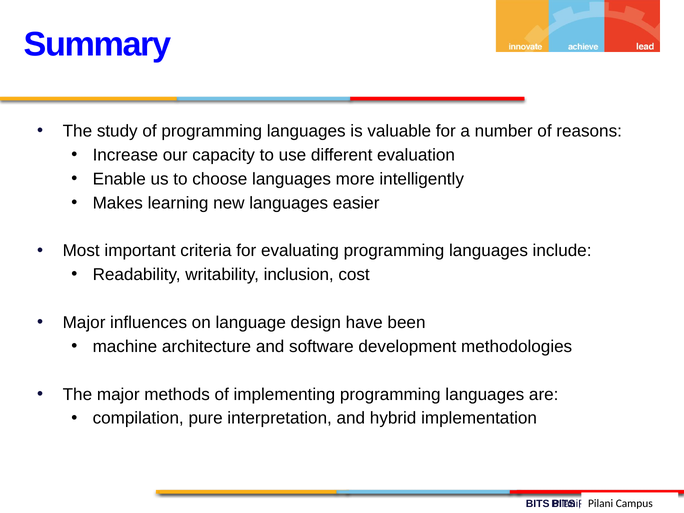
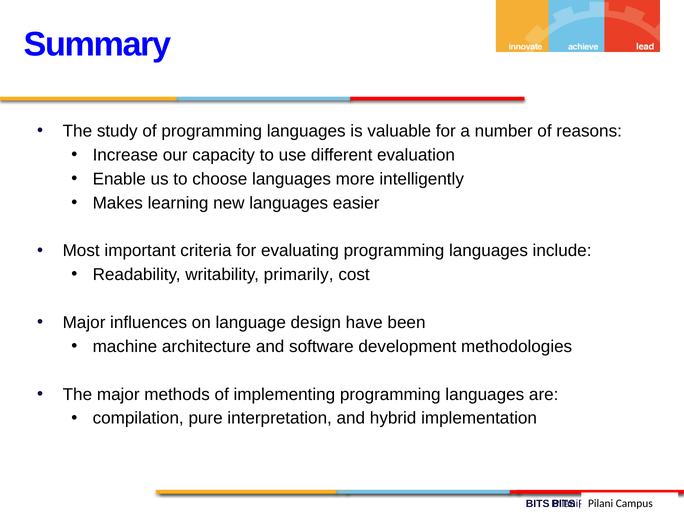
inclusion: inclusion -> primarily
